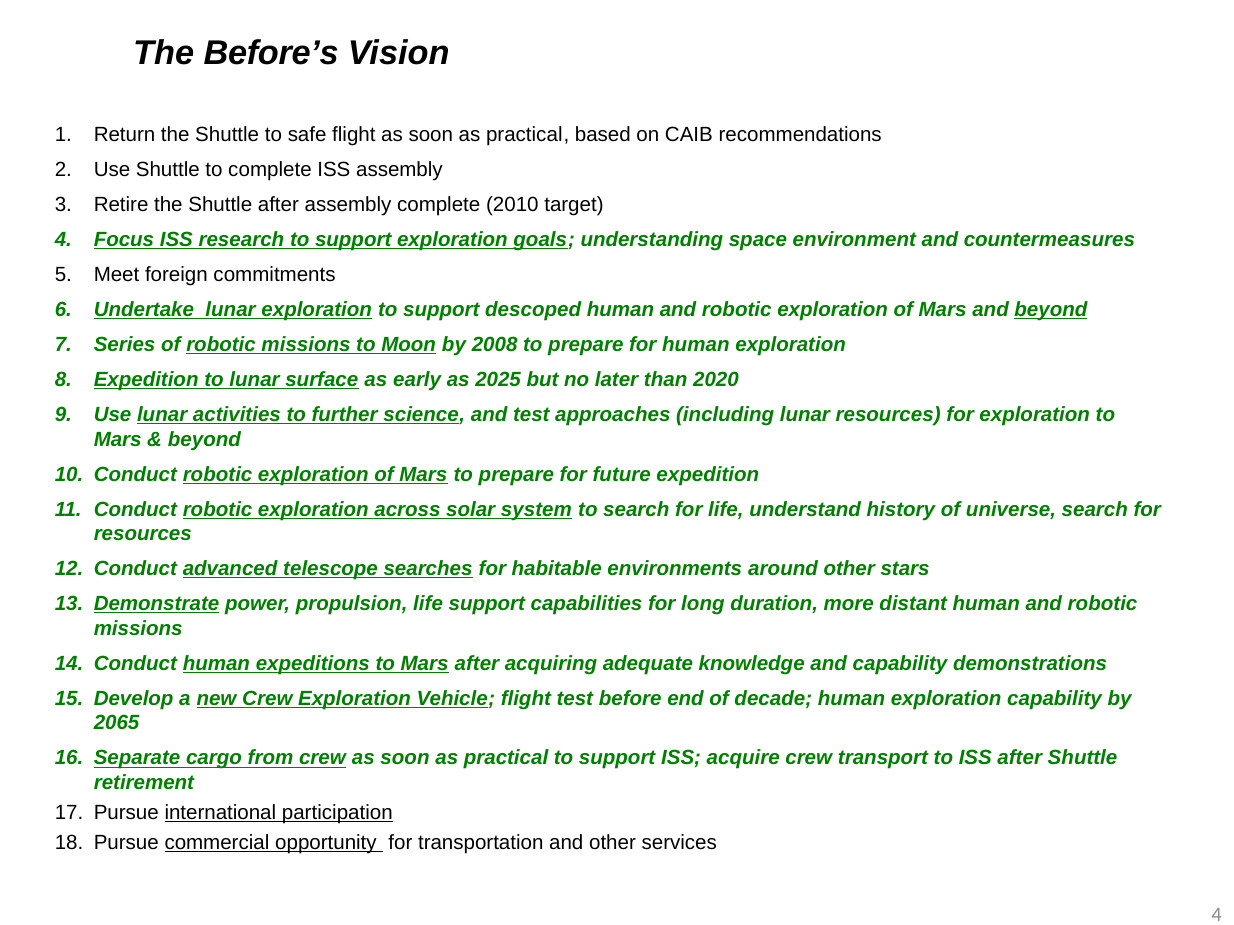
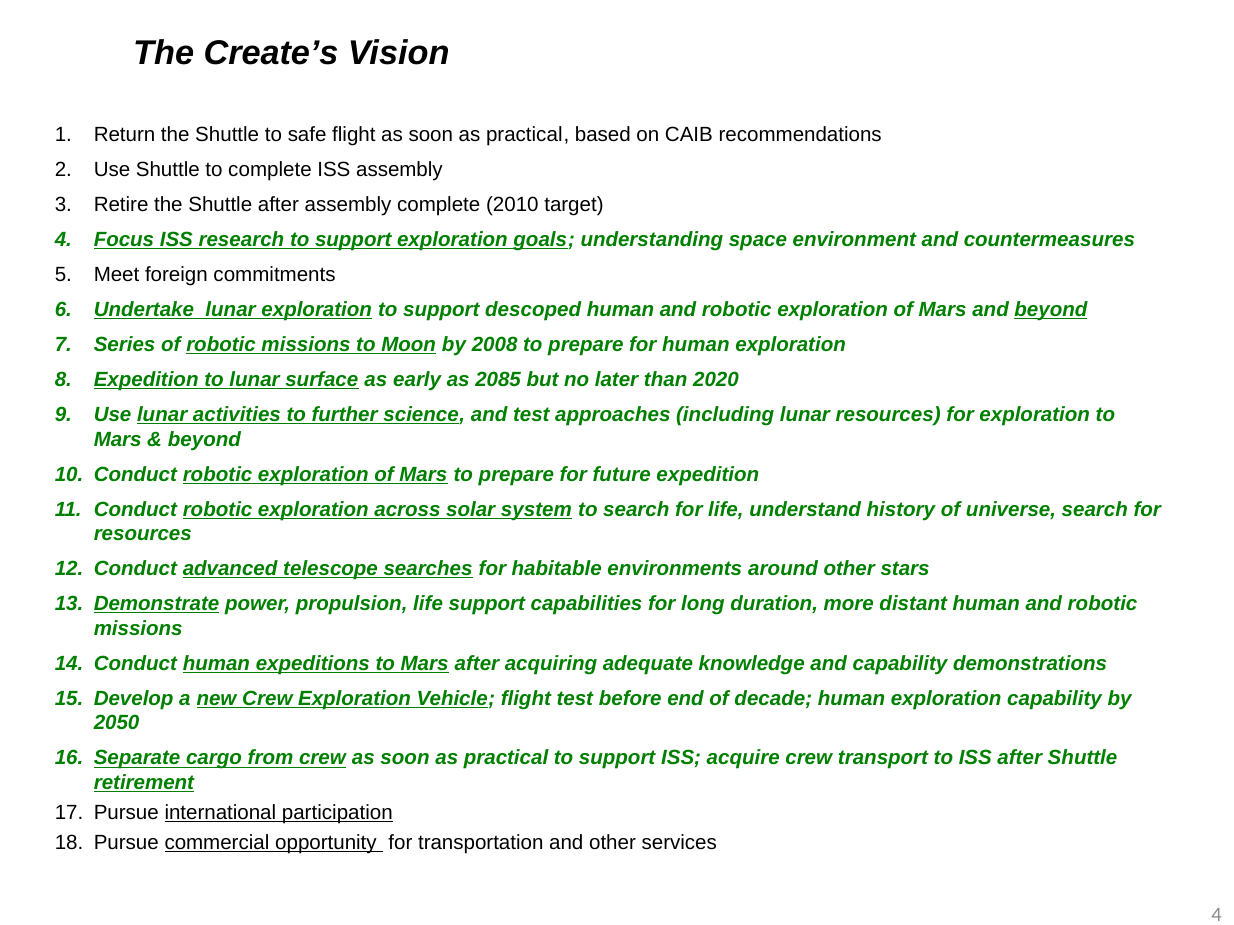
Before’s: Before’s -> Create’s
2025: 2025 -> 2085
2065: 2065 -> 2050
retirement underline: none -> present
